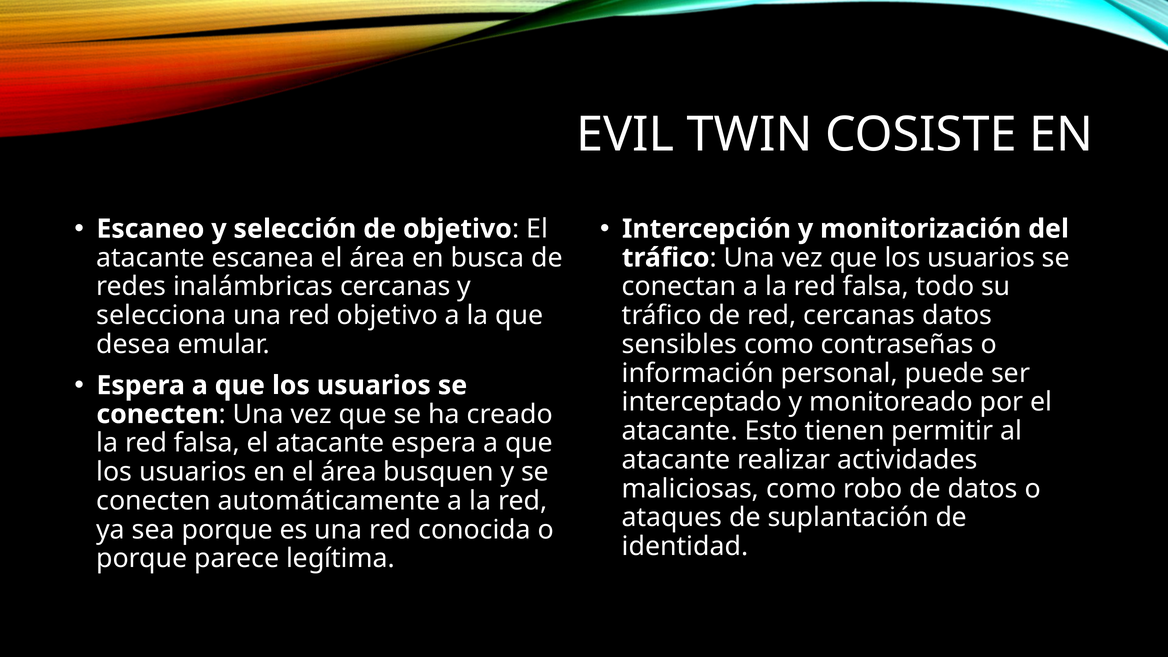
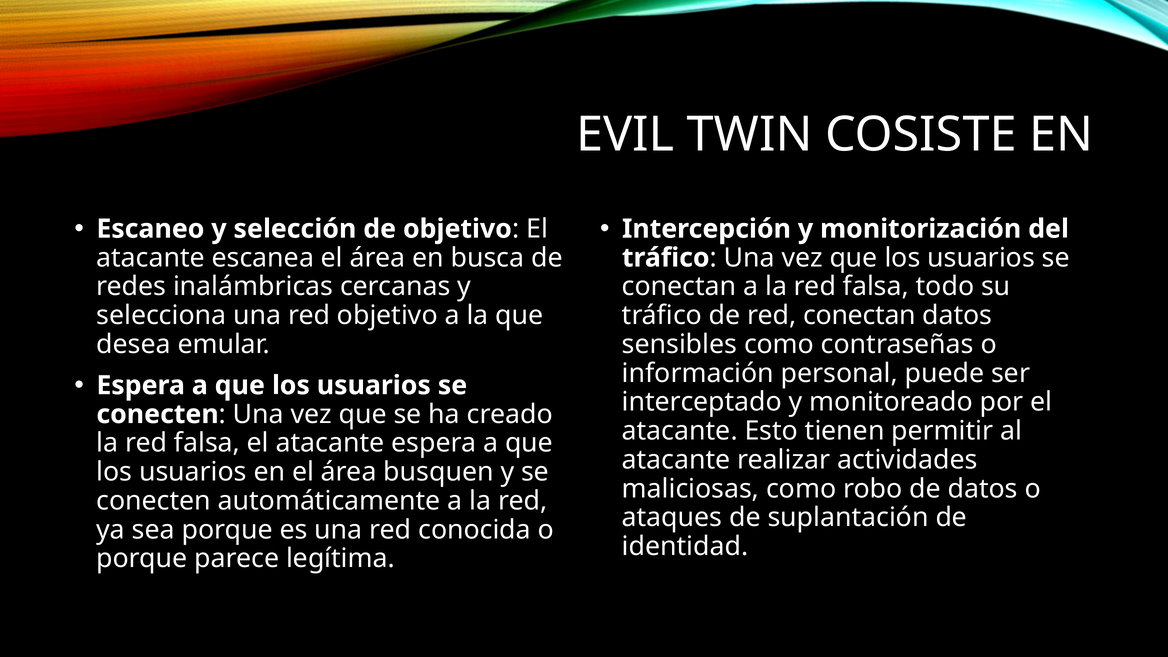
red cercanas: cercanas -> conectan
